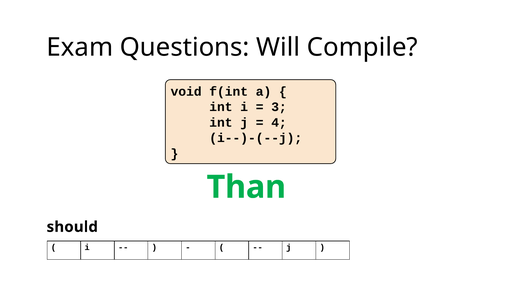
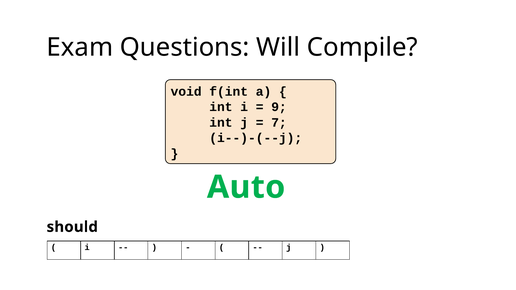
3: 3 -> 9
4: 4 -> 7
Than: Than -> Auto
